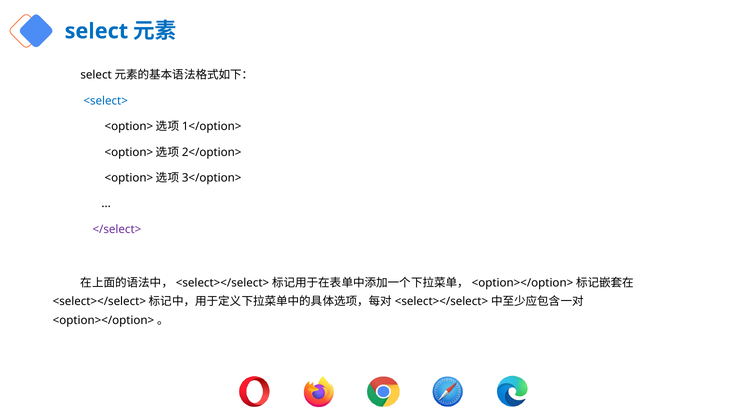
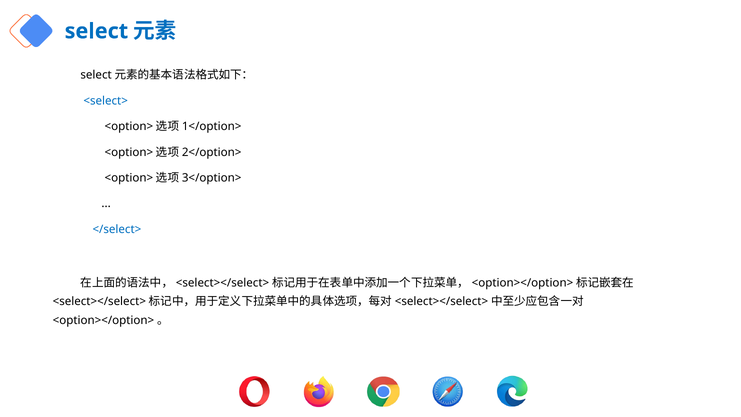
</select> colour: purple -> blue
